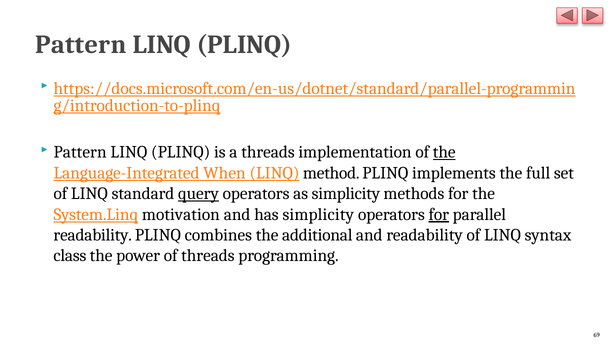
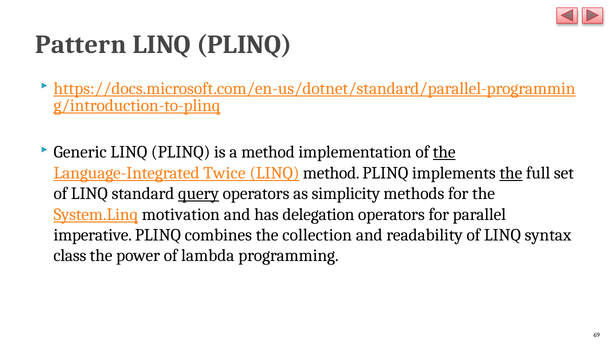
Pattern at (80, 152): Pattern -> Generic
a threads: threads -> method
When: When -> Twice
the at (511, 173) underline: none -> present
has simplicity: simplicity -> delegation
for at (439, 214) underline: present -> none
readability at (93, 235): readability -> imperative
additional: additional -> collection
of threads: threads -> lambda
